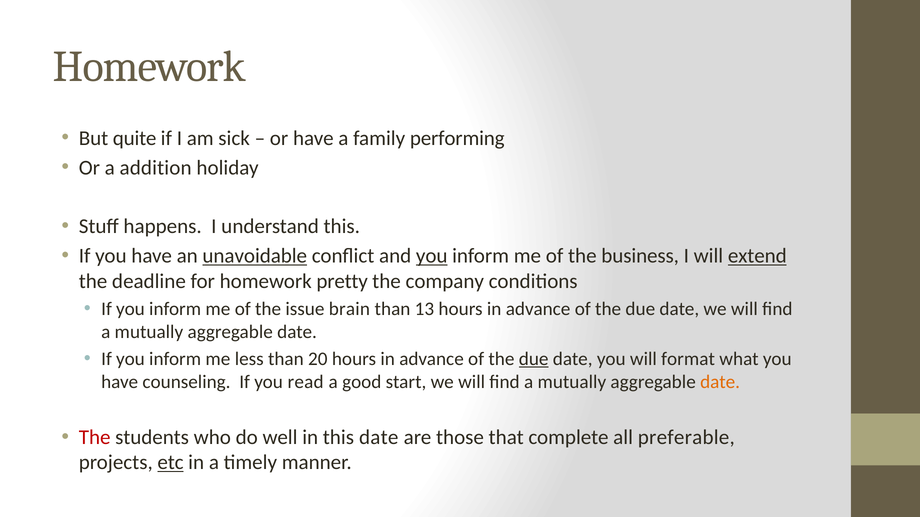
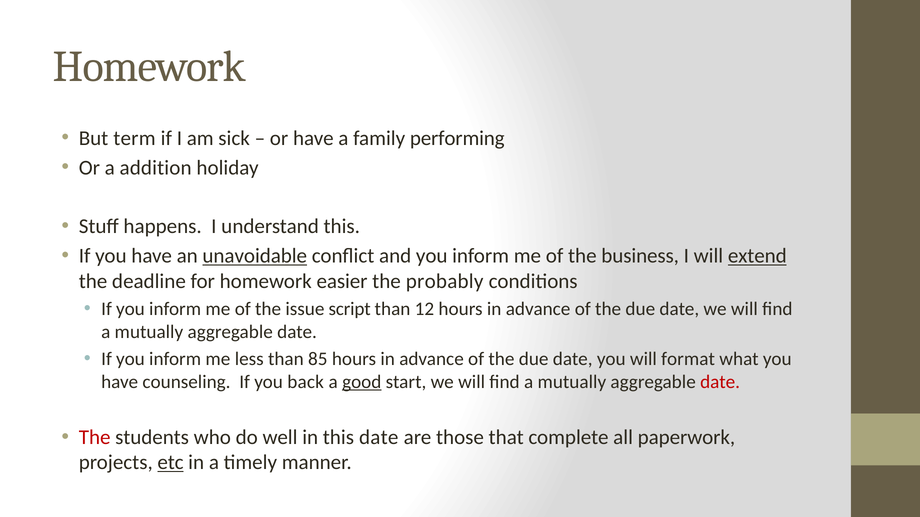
quite: quite -> term
you at (432, 256) underline: present -> none
pretty: pretty -> easier
company: company -> probably
brain: brain -> script
13: 13 -> 12
20: 20 -> 85
due at (534, 359) underline: present -> none
read: read -> back
good underline: none -> present
date at (720, 382) colour: orange -> red
preferable: preferable -> paperwork
